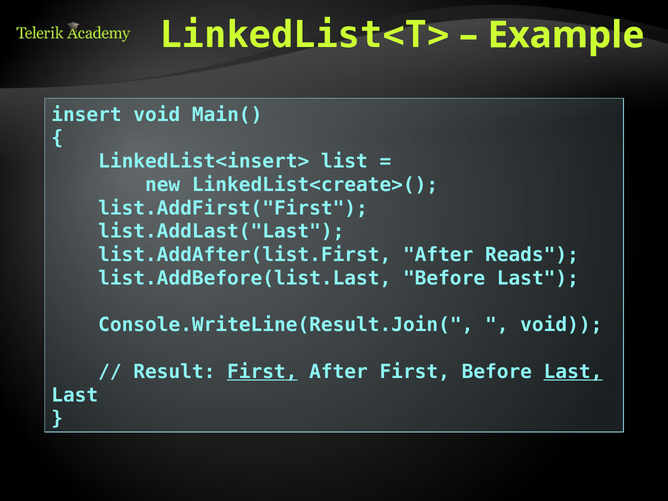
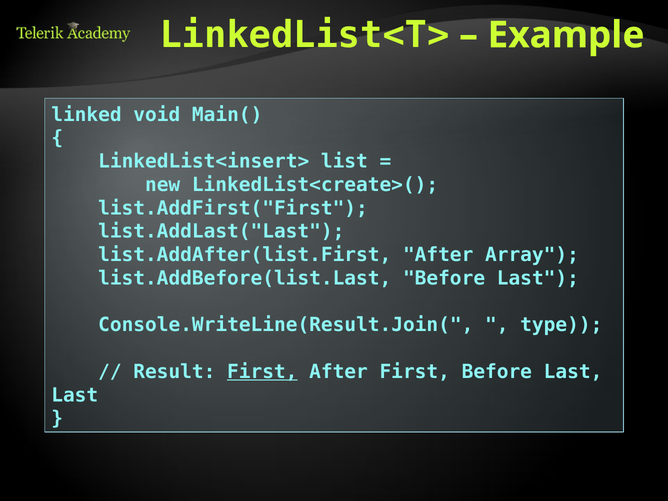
insert: insert -> linked
Reads: Reads -> Array
void at (561, 325): void -> type
Last at (573, 372) underline: present -> none
